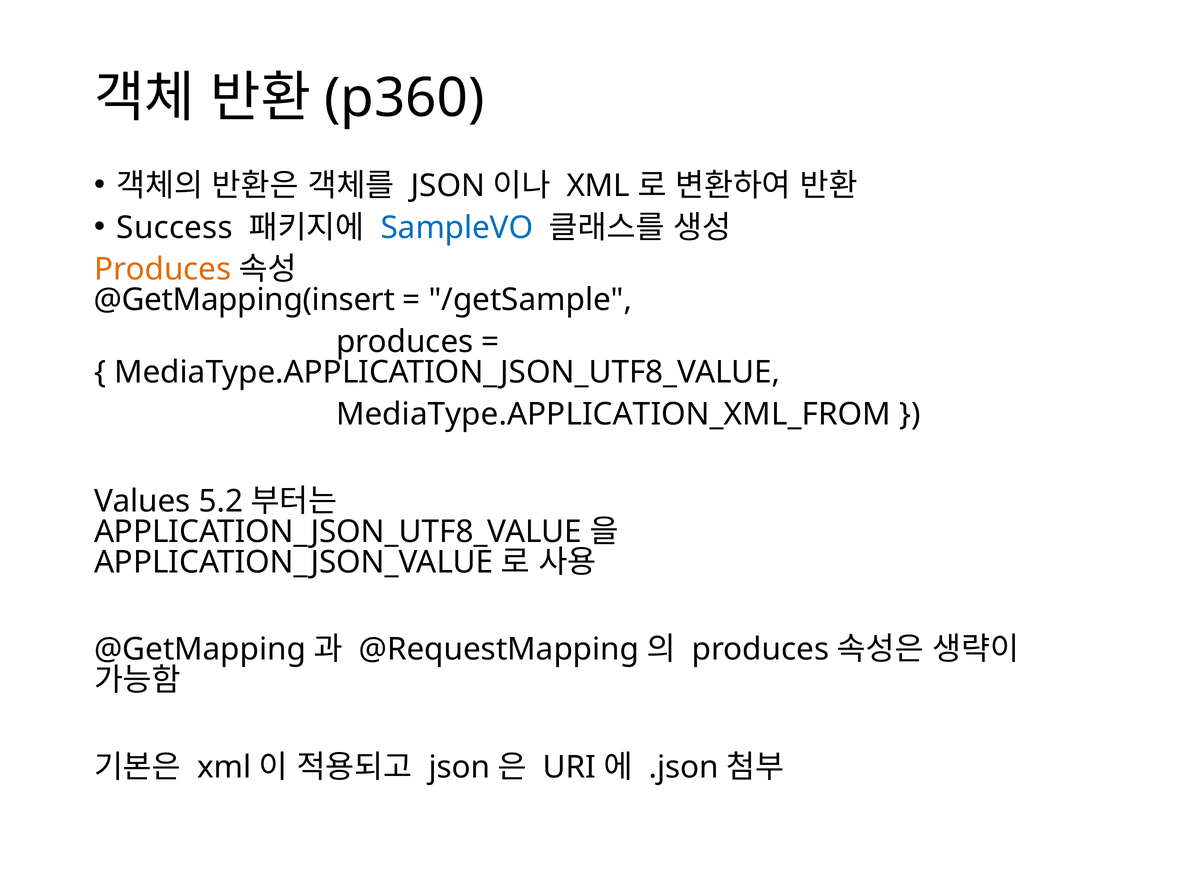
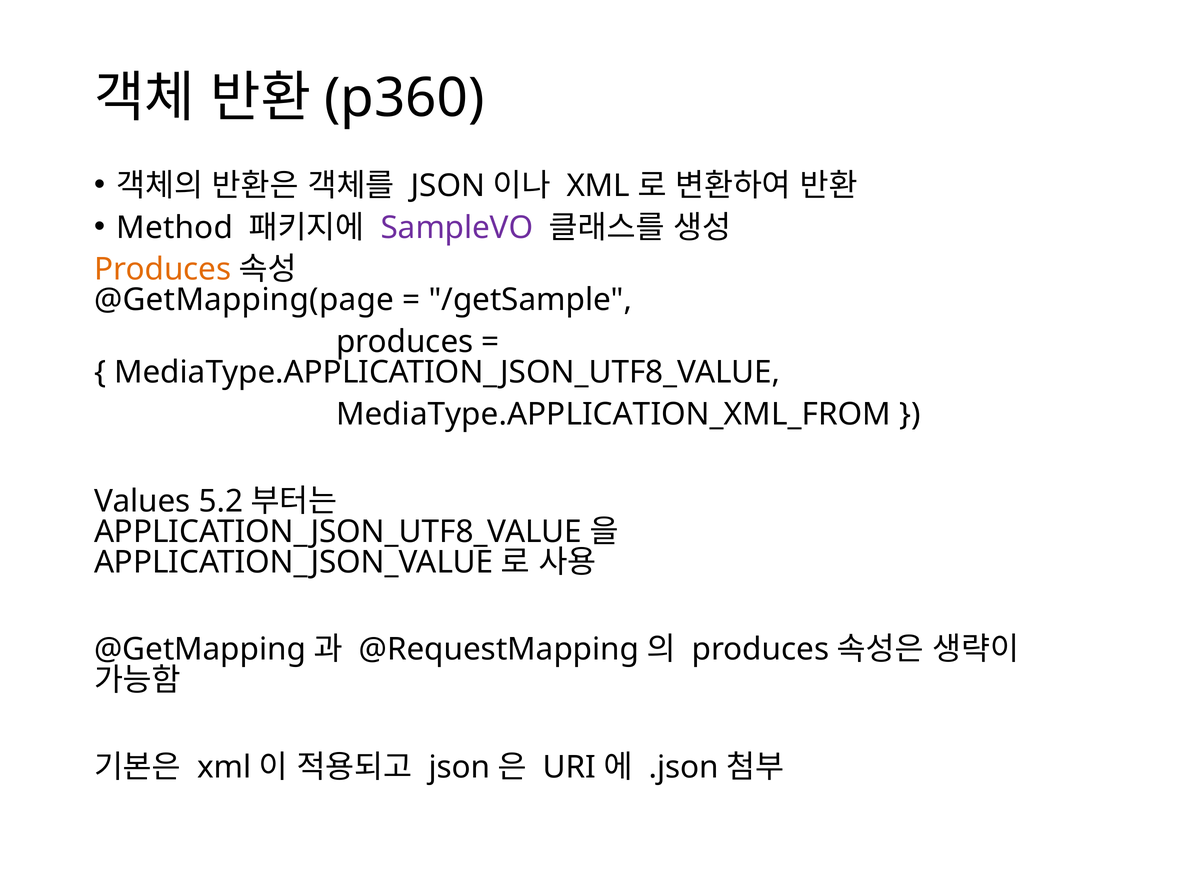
Success: Success -> Method
SampleVO colour: blue -> purple
@GetMapping(insert: @GetMapping(insert -> @GetMapping(page
